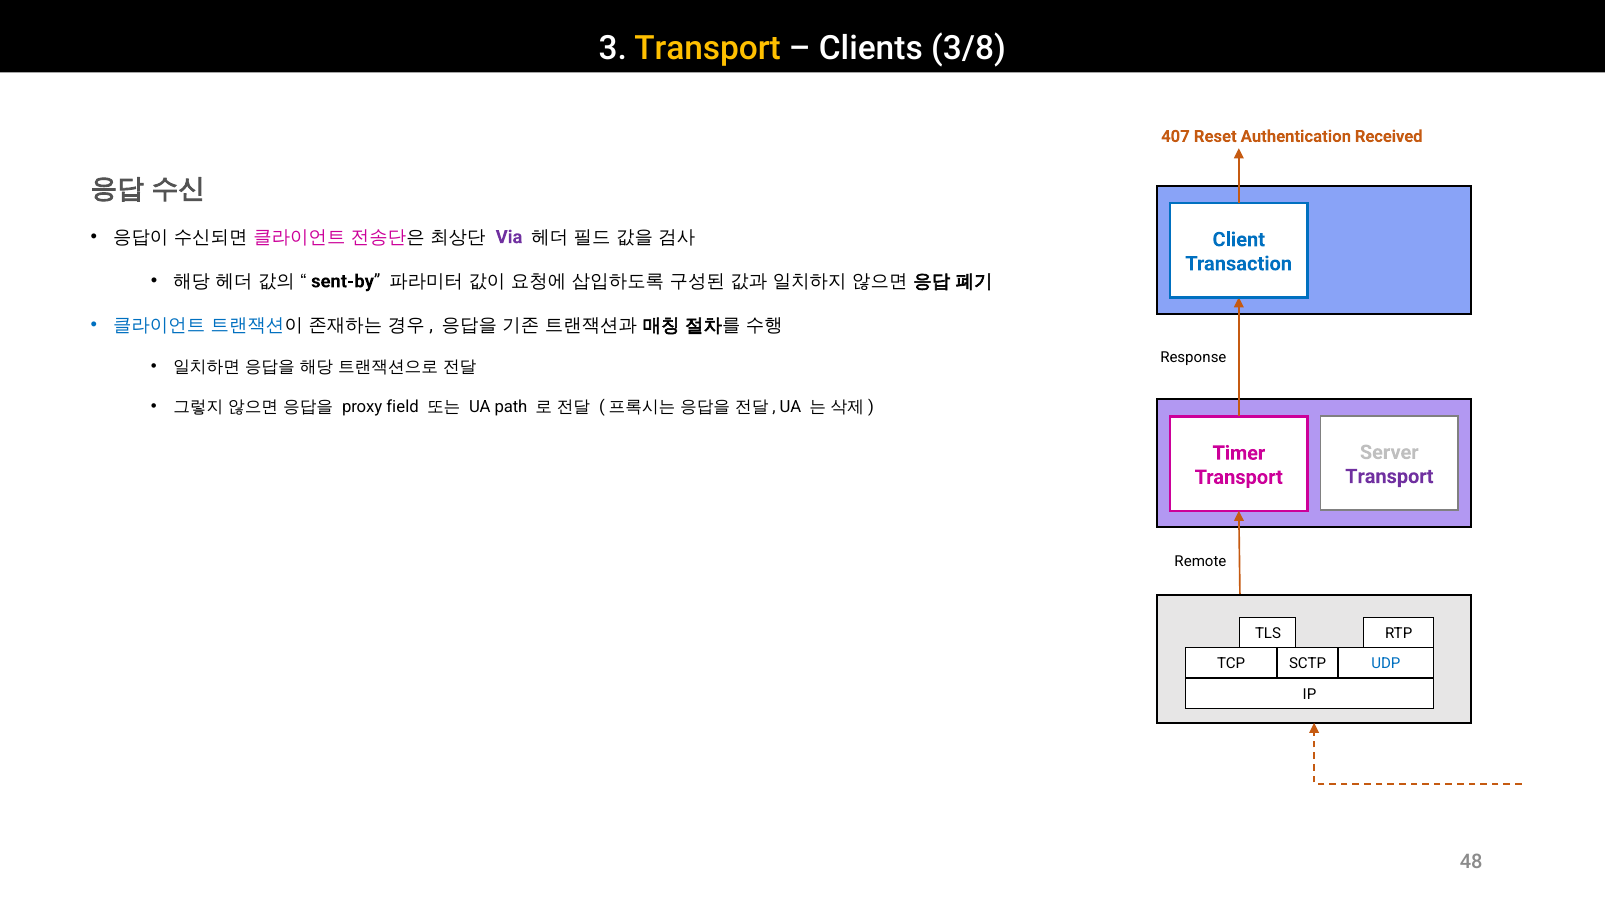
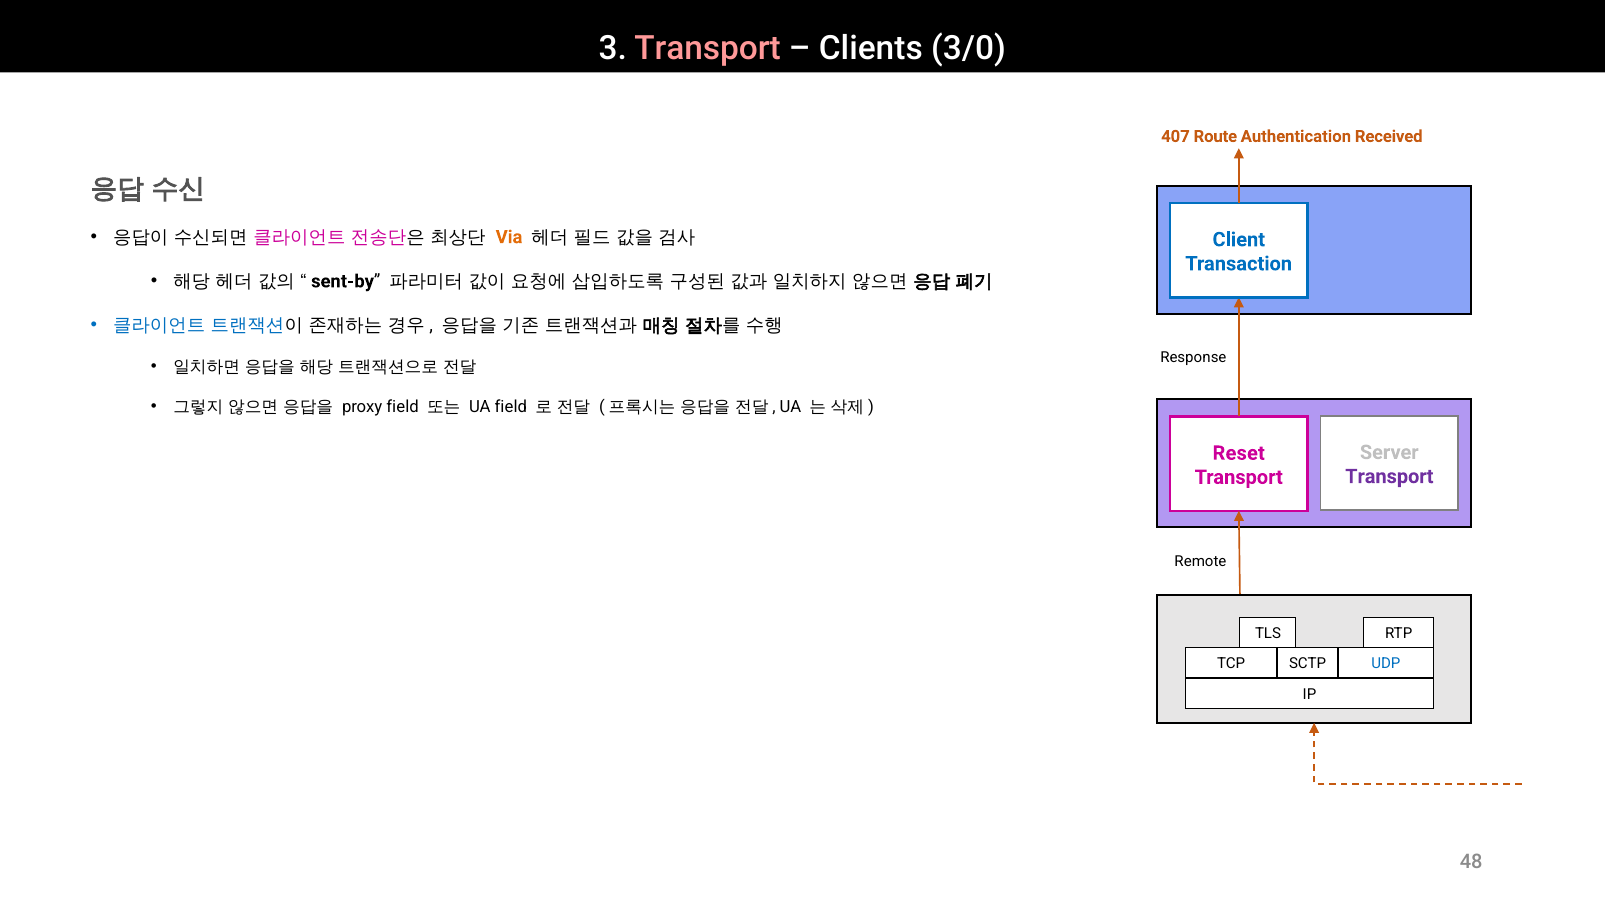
Transport at (708, 48) colour: yellow -> pink
3/8: 3/8 -> 3/0
Reset: Reset -> Route
Via colour: purple -> orange
UA path: path -> field
Timer: Timer -> Reset
